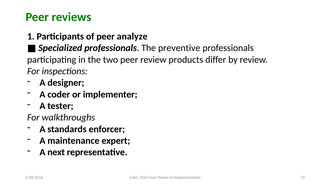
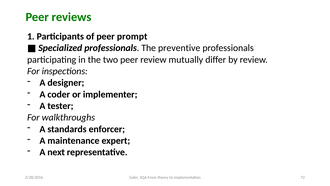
analyze: analyze -> prompt
products: products -> mutually
